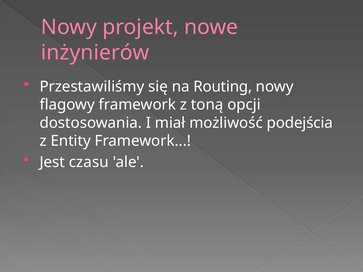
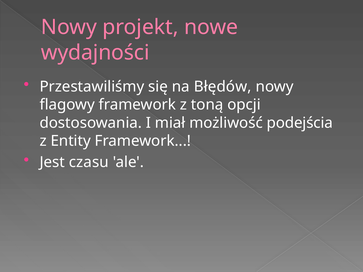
inżynierów: inżynierów -> wydajności
Routing: Routing -> Błędów
